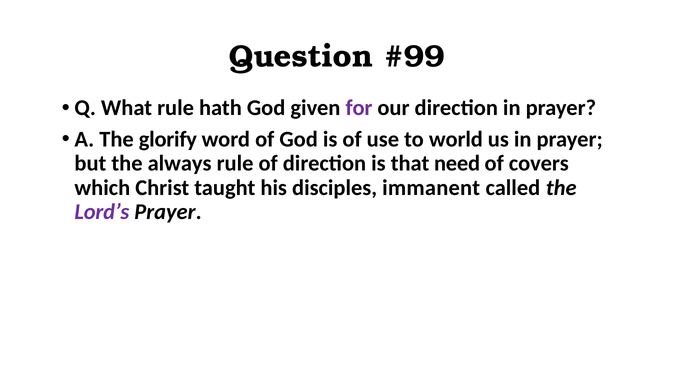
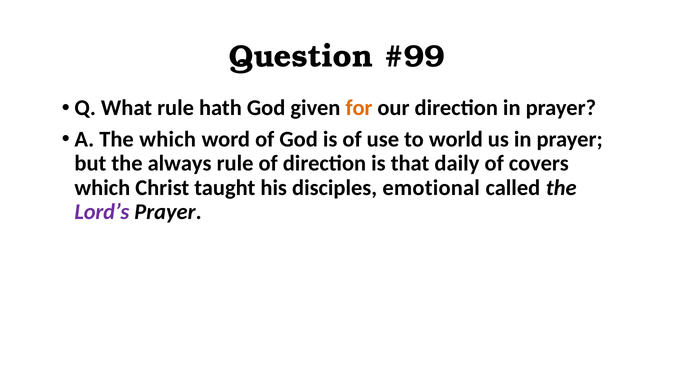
for colour: purple -> orange
The glorify: glorify -> which
need: need -> daily
immanent: immanent -> emotional
